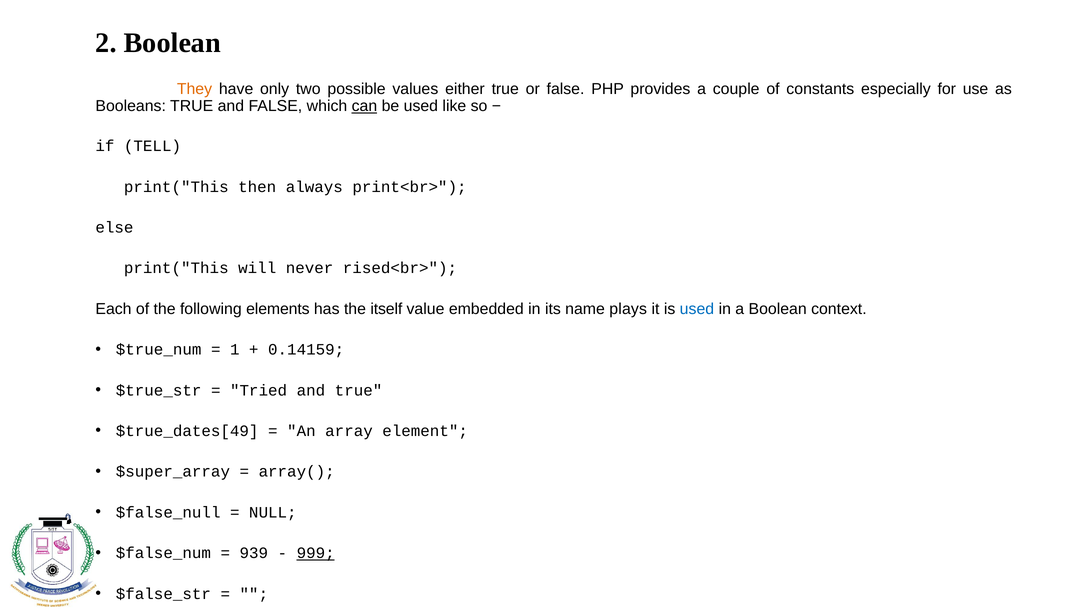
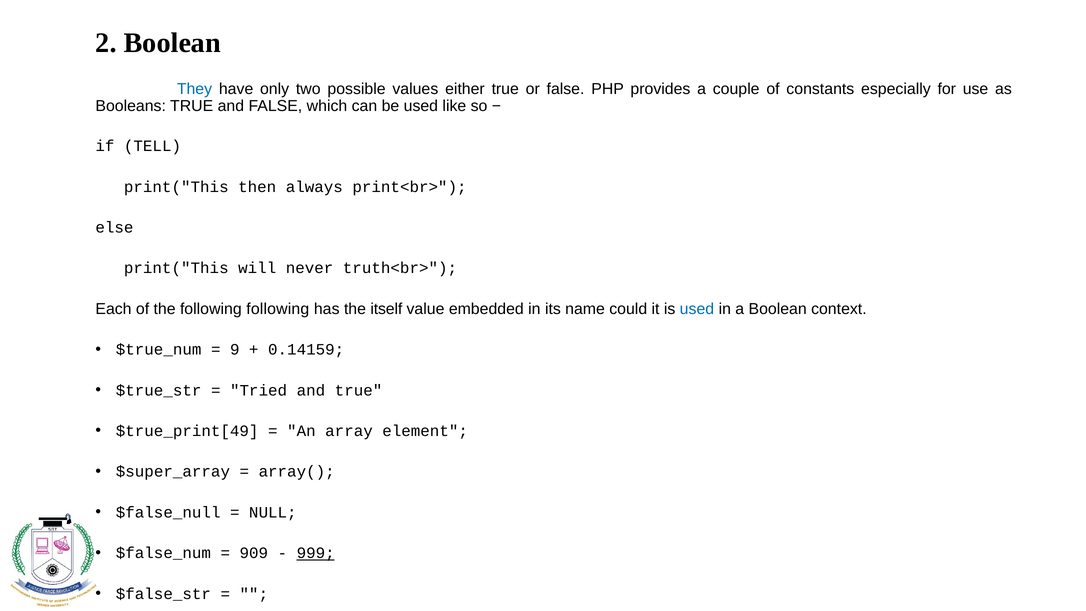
They colour: orange -> blue
can underline: present -> none
rised<br>: rised<br> -> truth<br>
following elements: elements -> following
plays: plays -> could
1: 1 -> 9
$true_dates[49: $true_dates[49 -> $true_print[49
939: 939 -> 909
